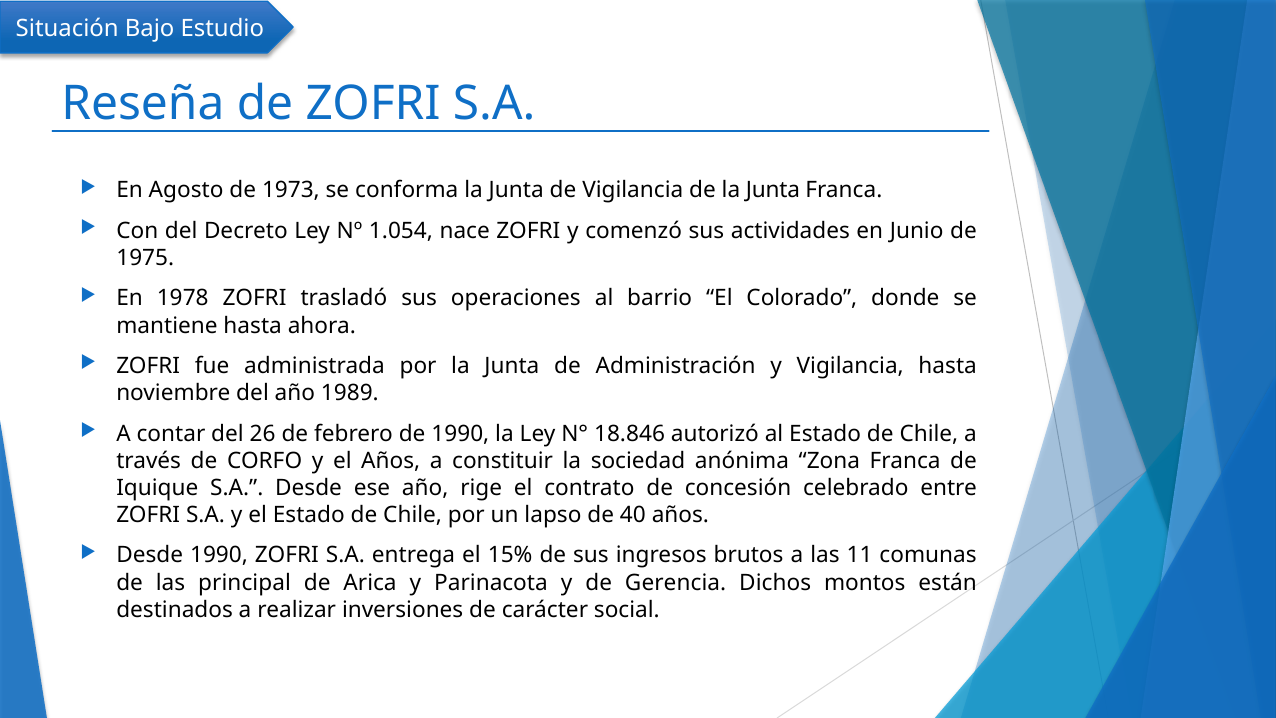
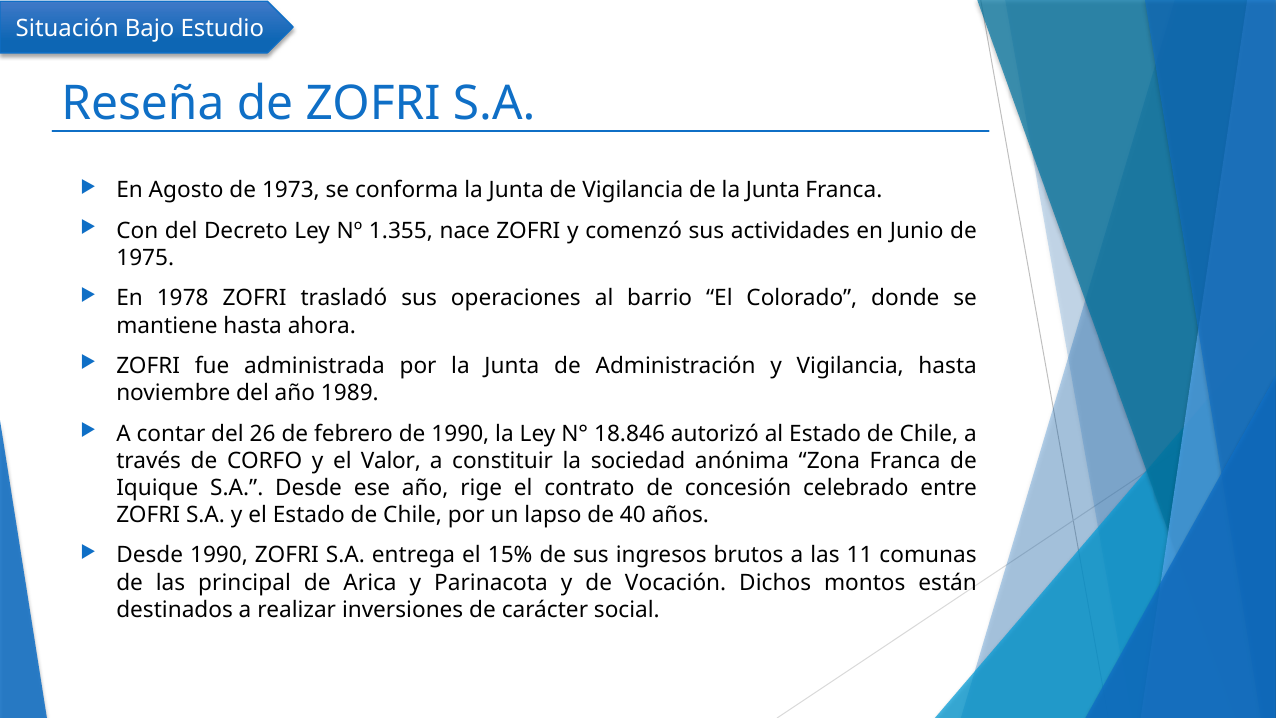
1.054: 1.054 -> 1.355
el Años: Años -> Valor
Gerencia: Gerencia -> Vocación
